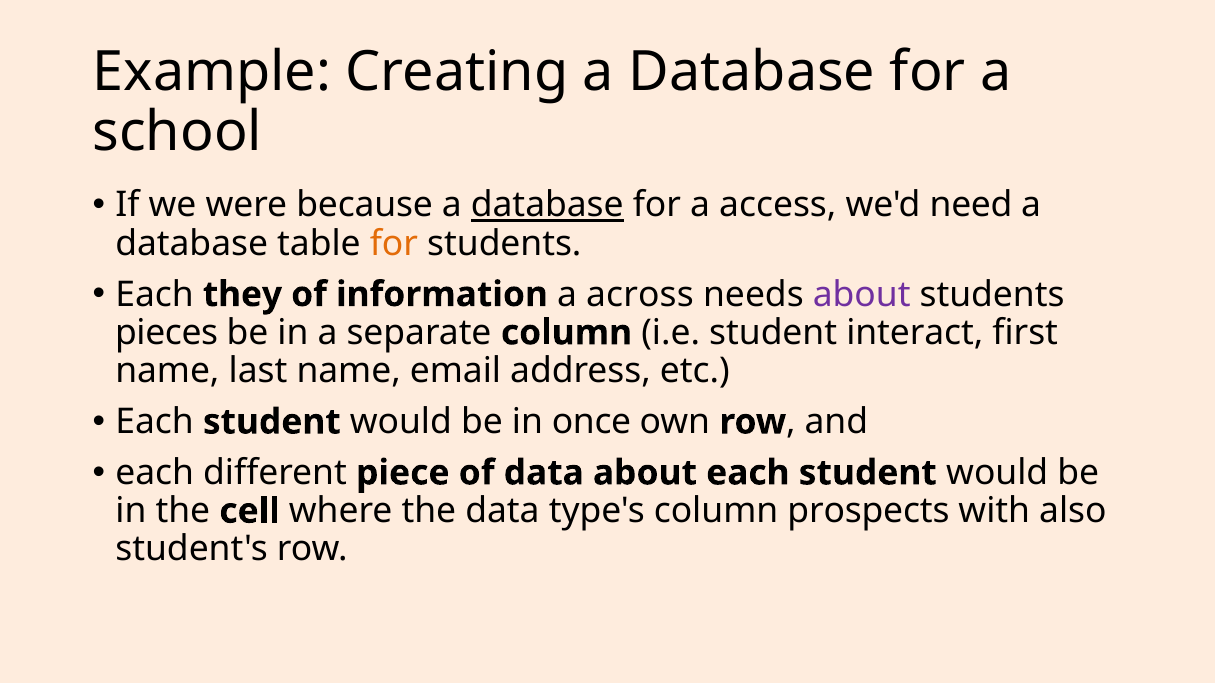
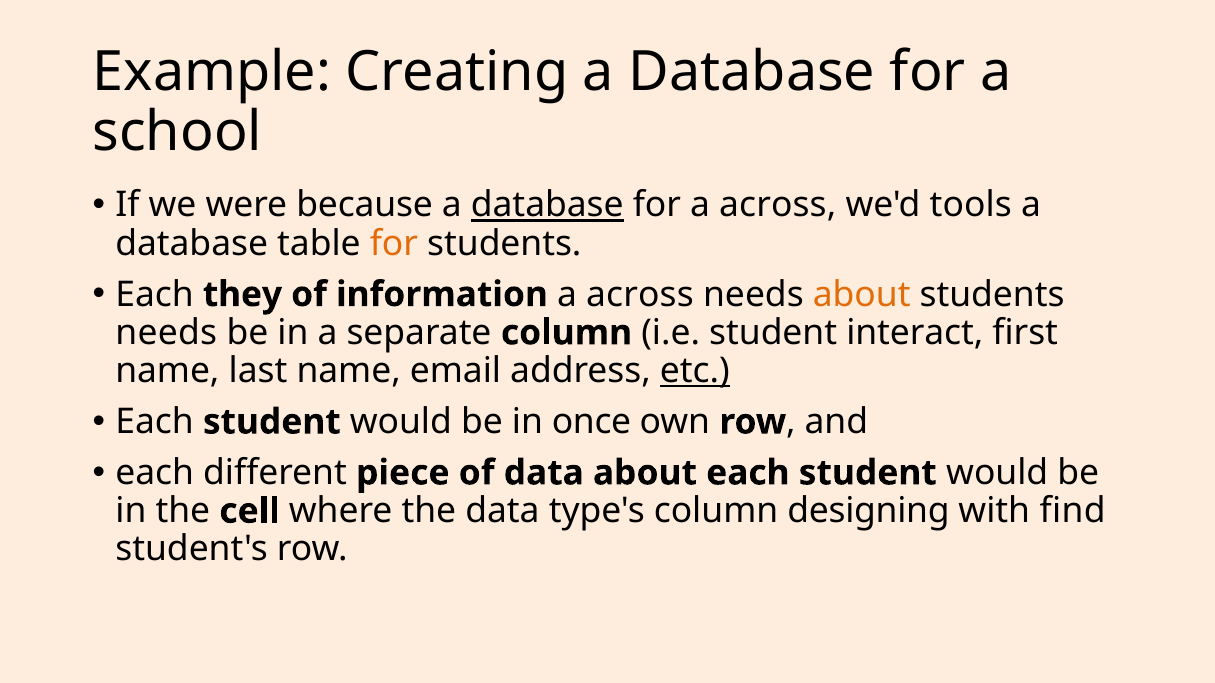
for a access: access -> across
need: need -> tools
about at (862, 295) colour: purple -> orange
pieces at (167, 333): pieces -> needs
etc underline: none -> present
prospects: prospects -> designing
also: also -> find
